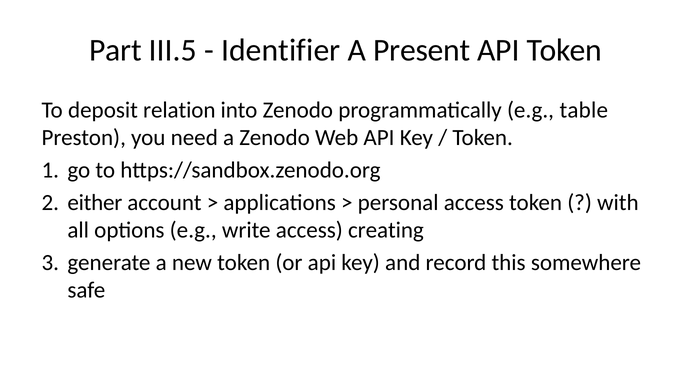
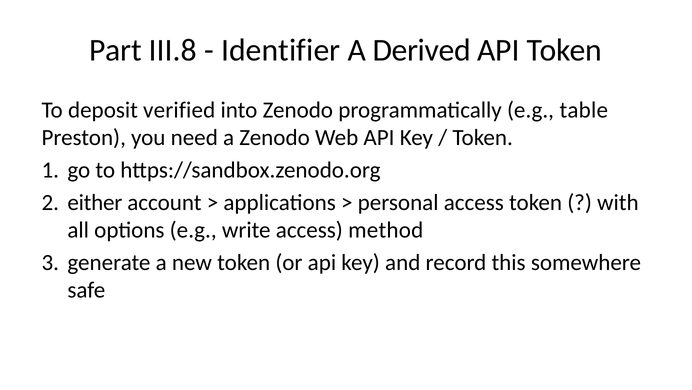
III.5: III.5 -> III.8
Present: Present -> Derived
relation: relation -> verified
creating: creating -> method
